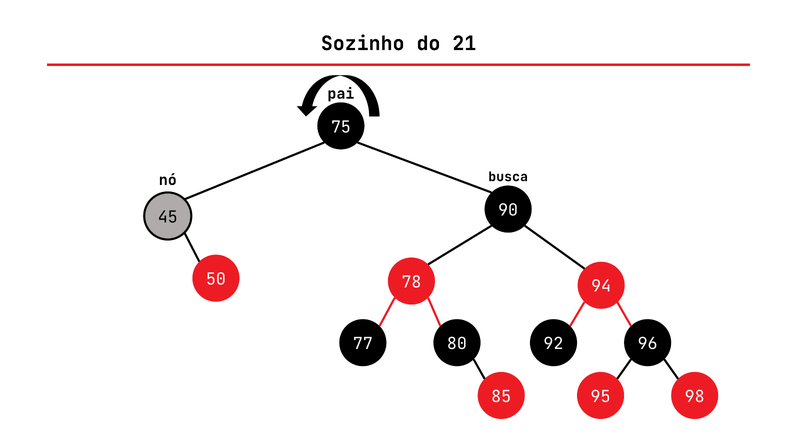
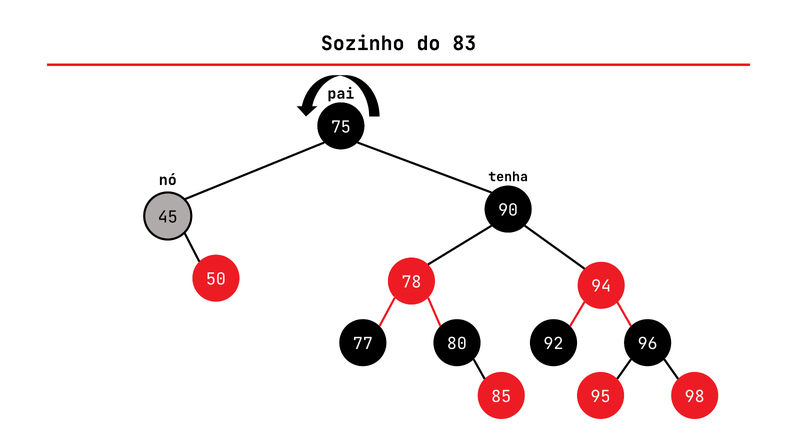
21: 21 -> 83
busca: busca -> tenha
